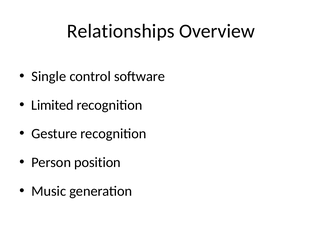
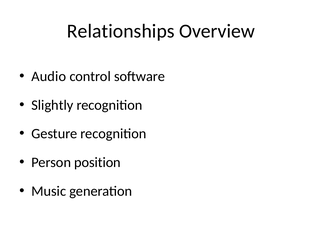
Single: Single -> Audio
Limited: Limited -> Slightly
